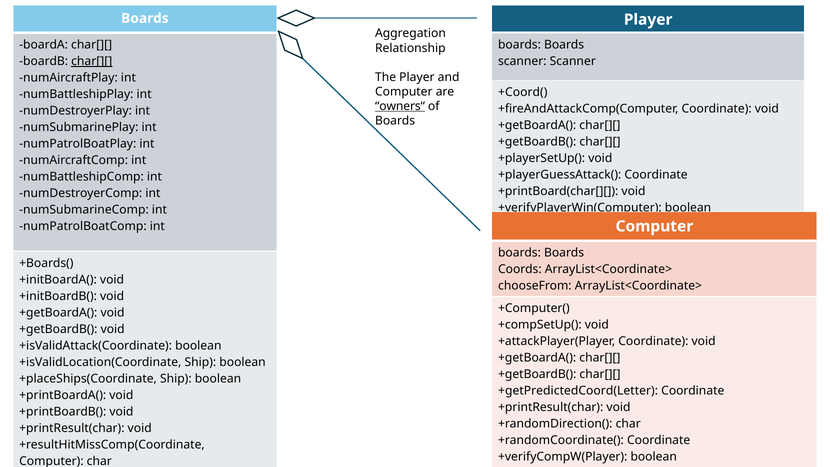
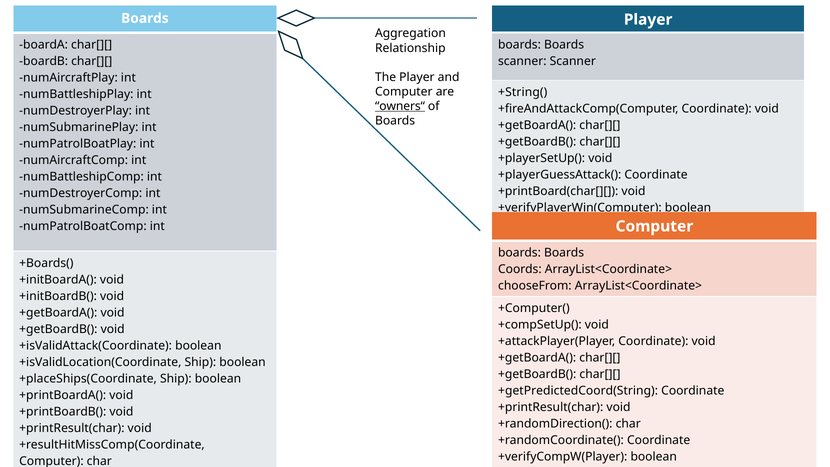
char[][ at (92, 61) underline: present -> none
+Coord(: +Coord( -> +String(
+getPredictedCoord(Letter: +getPredictedCoord(Letter -> +getPredictedCoord(String
